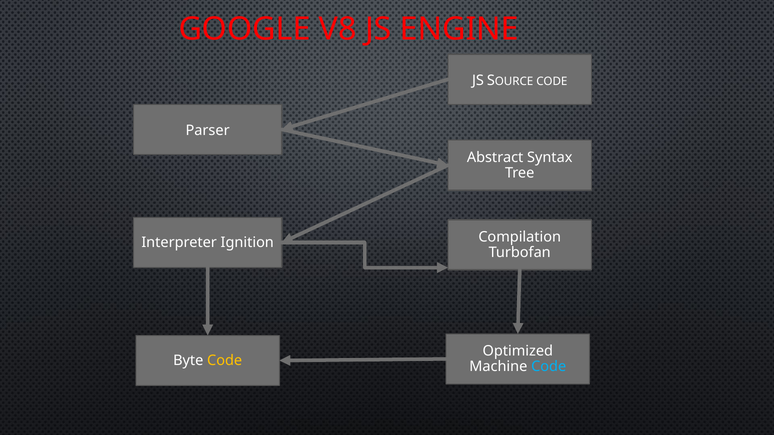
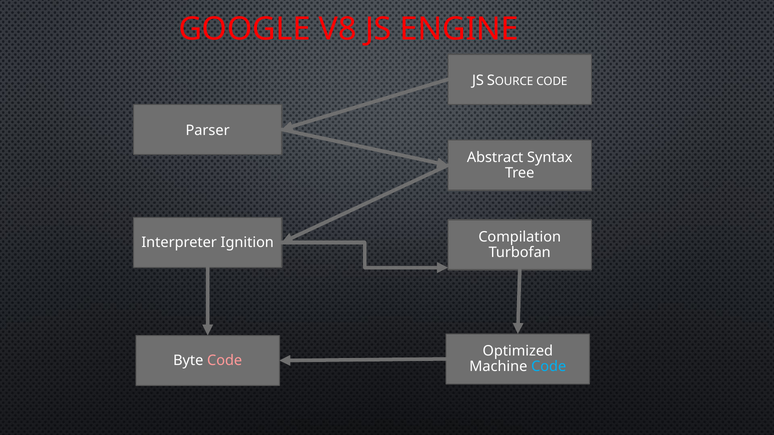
Code at (225, 361) colour: yellow -> pink
